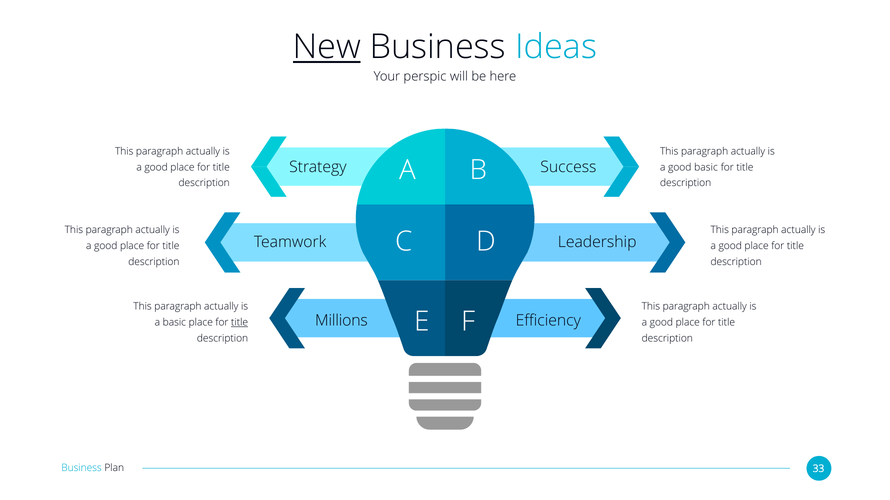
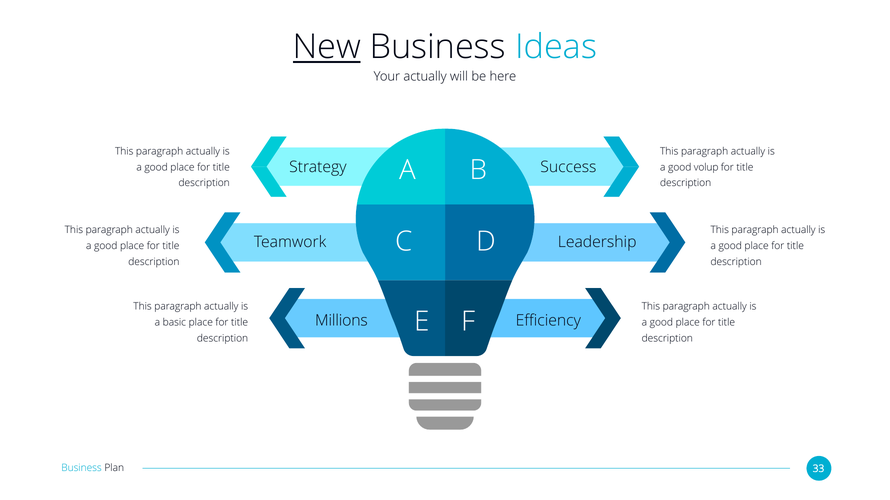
Your perspic: perspic -> actually
good basic: basic -> volup
title at (240, 323) underline: present -> none
